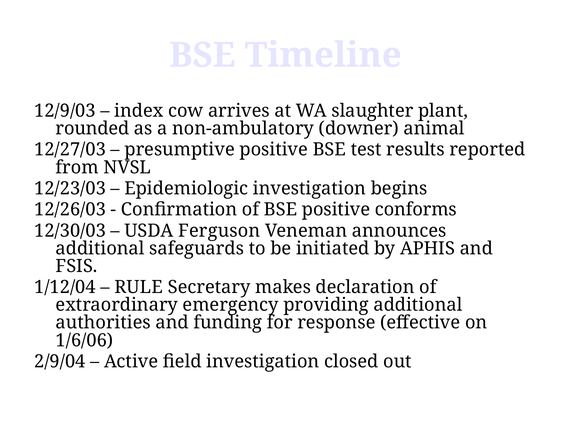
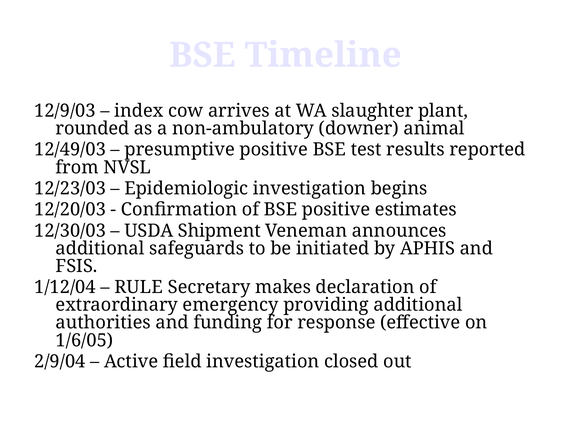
12/27/03: 12/27/03 -> 12/49/03
12/26/03: 12/26/03 -> 12/20/03
conforms: conforms -> estimates
Ferguson: Ferguson -> Shipment
1/6/06: 1/6/06 -> 1/6/05
